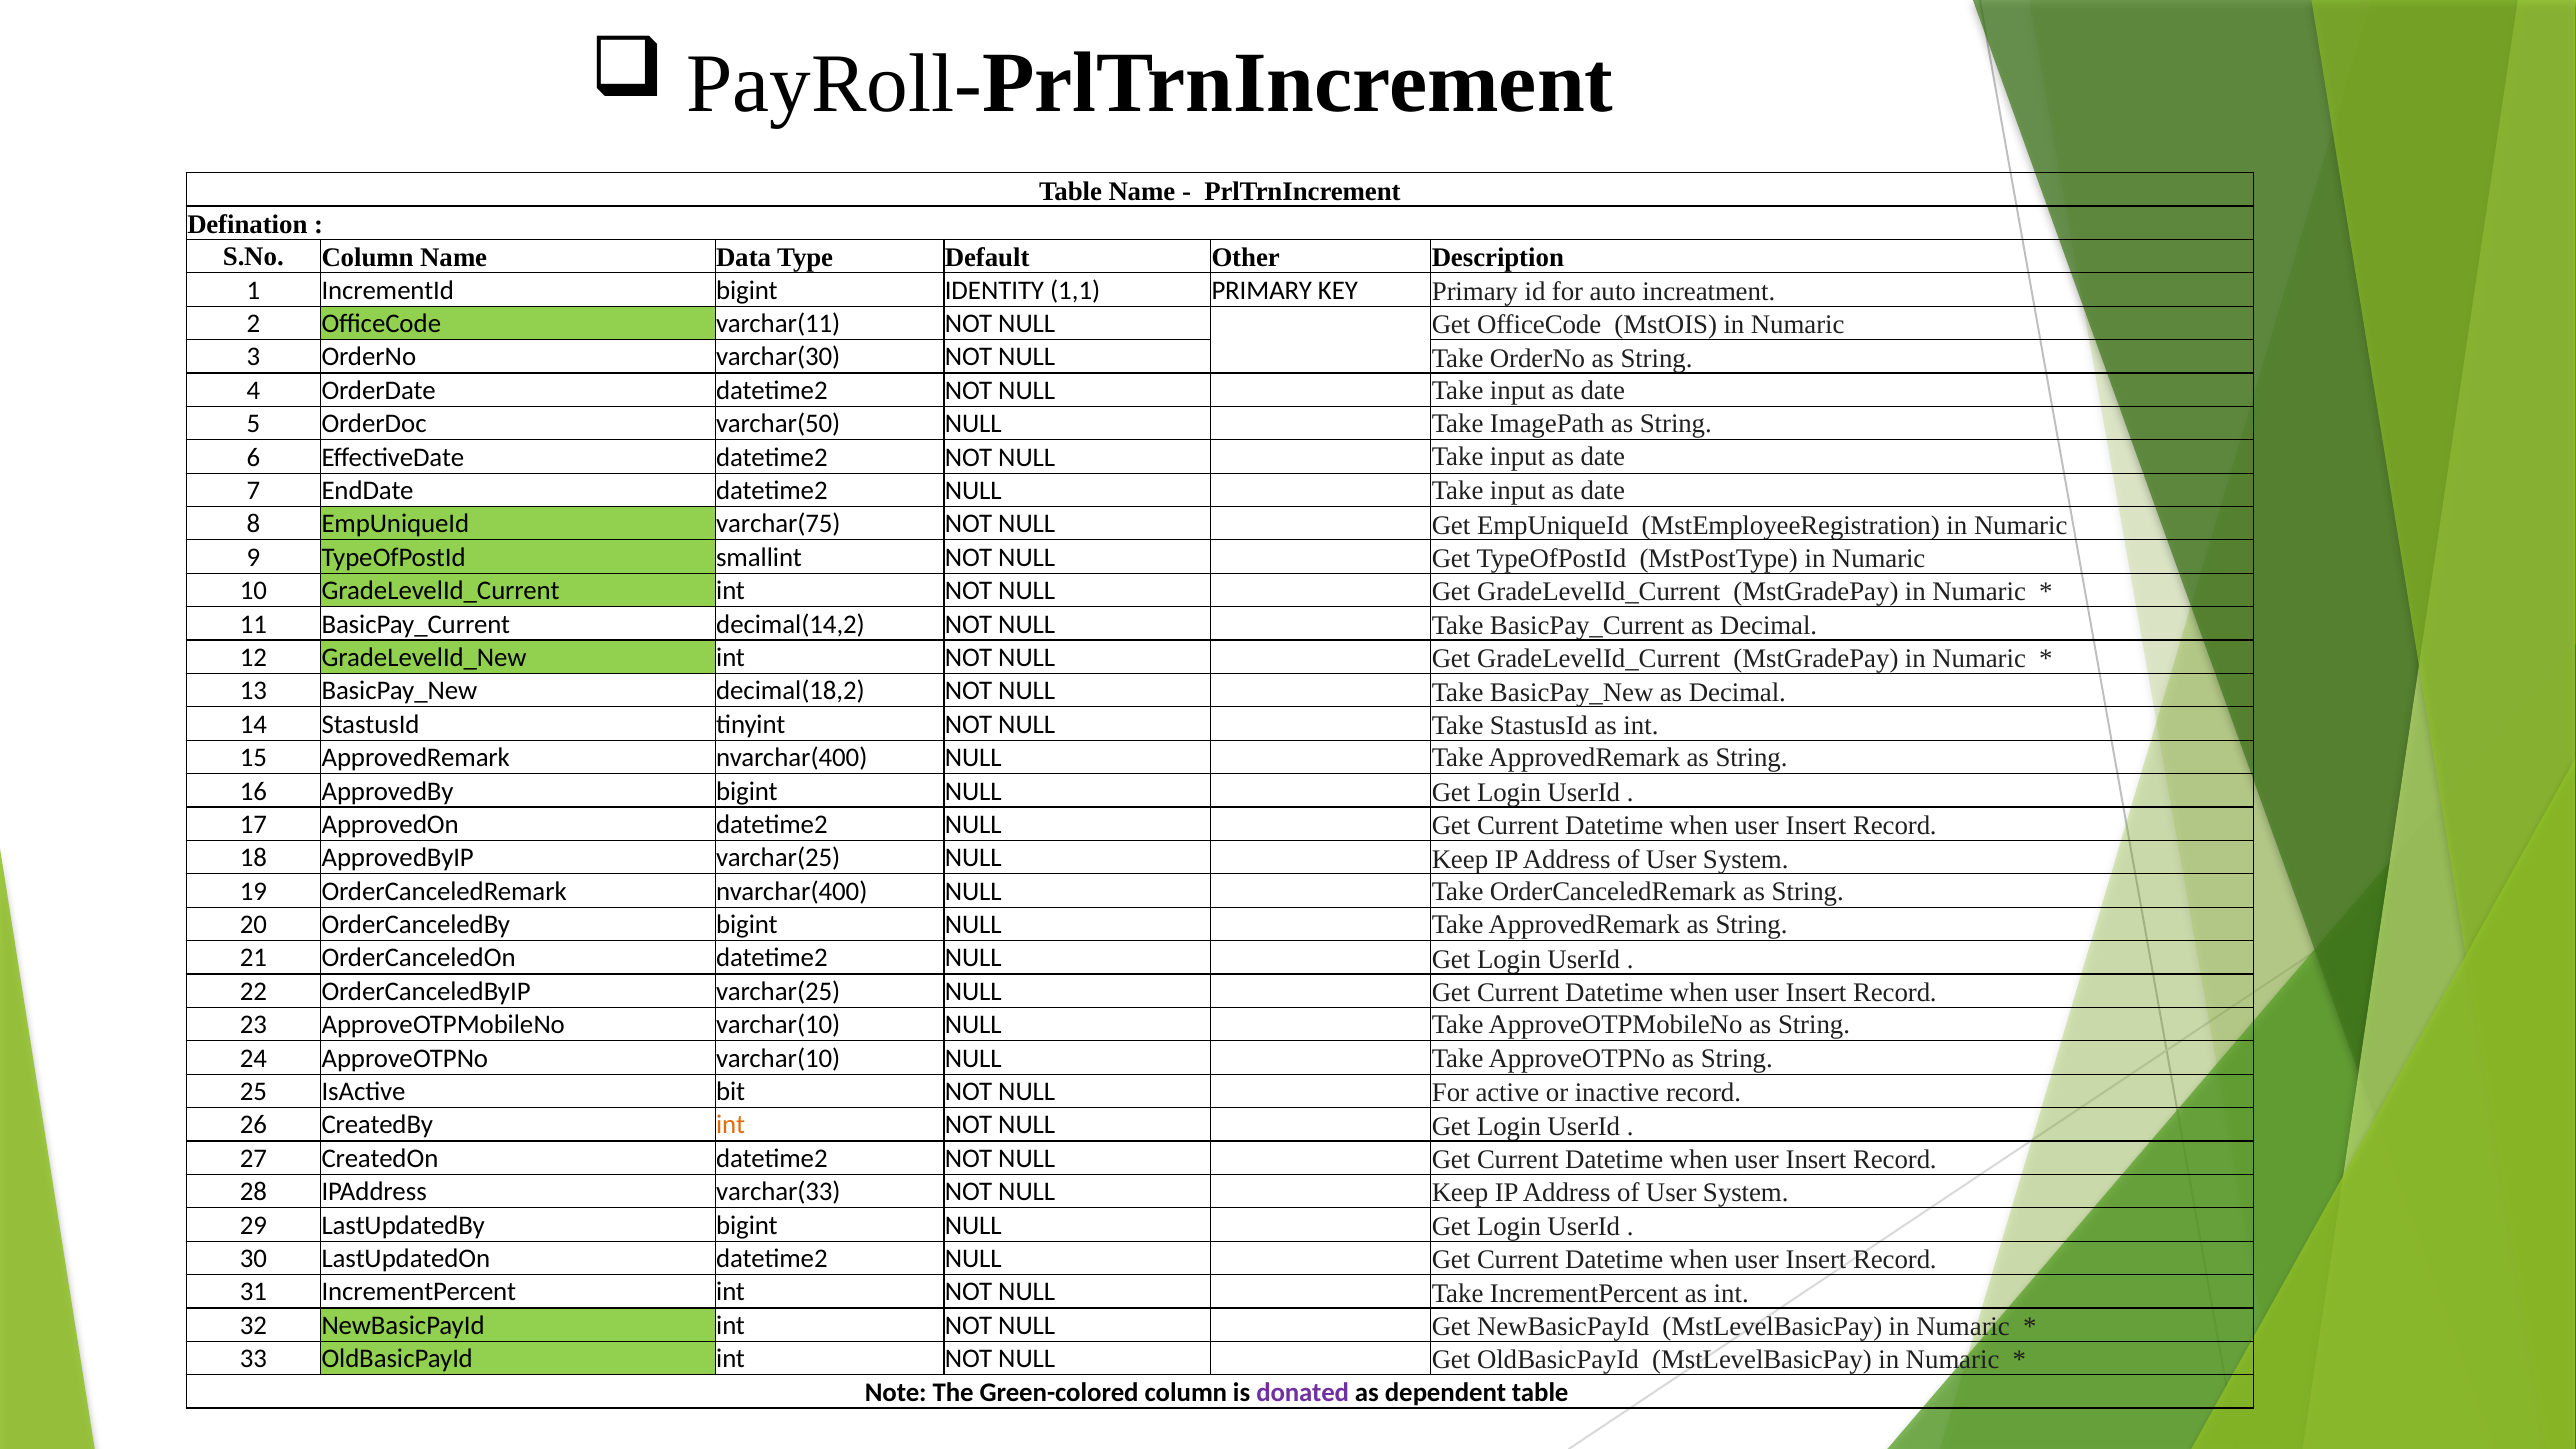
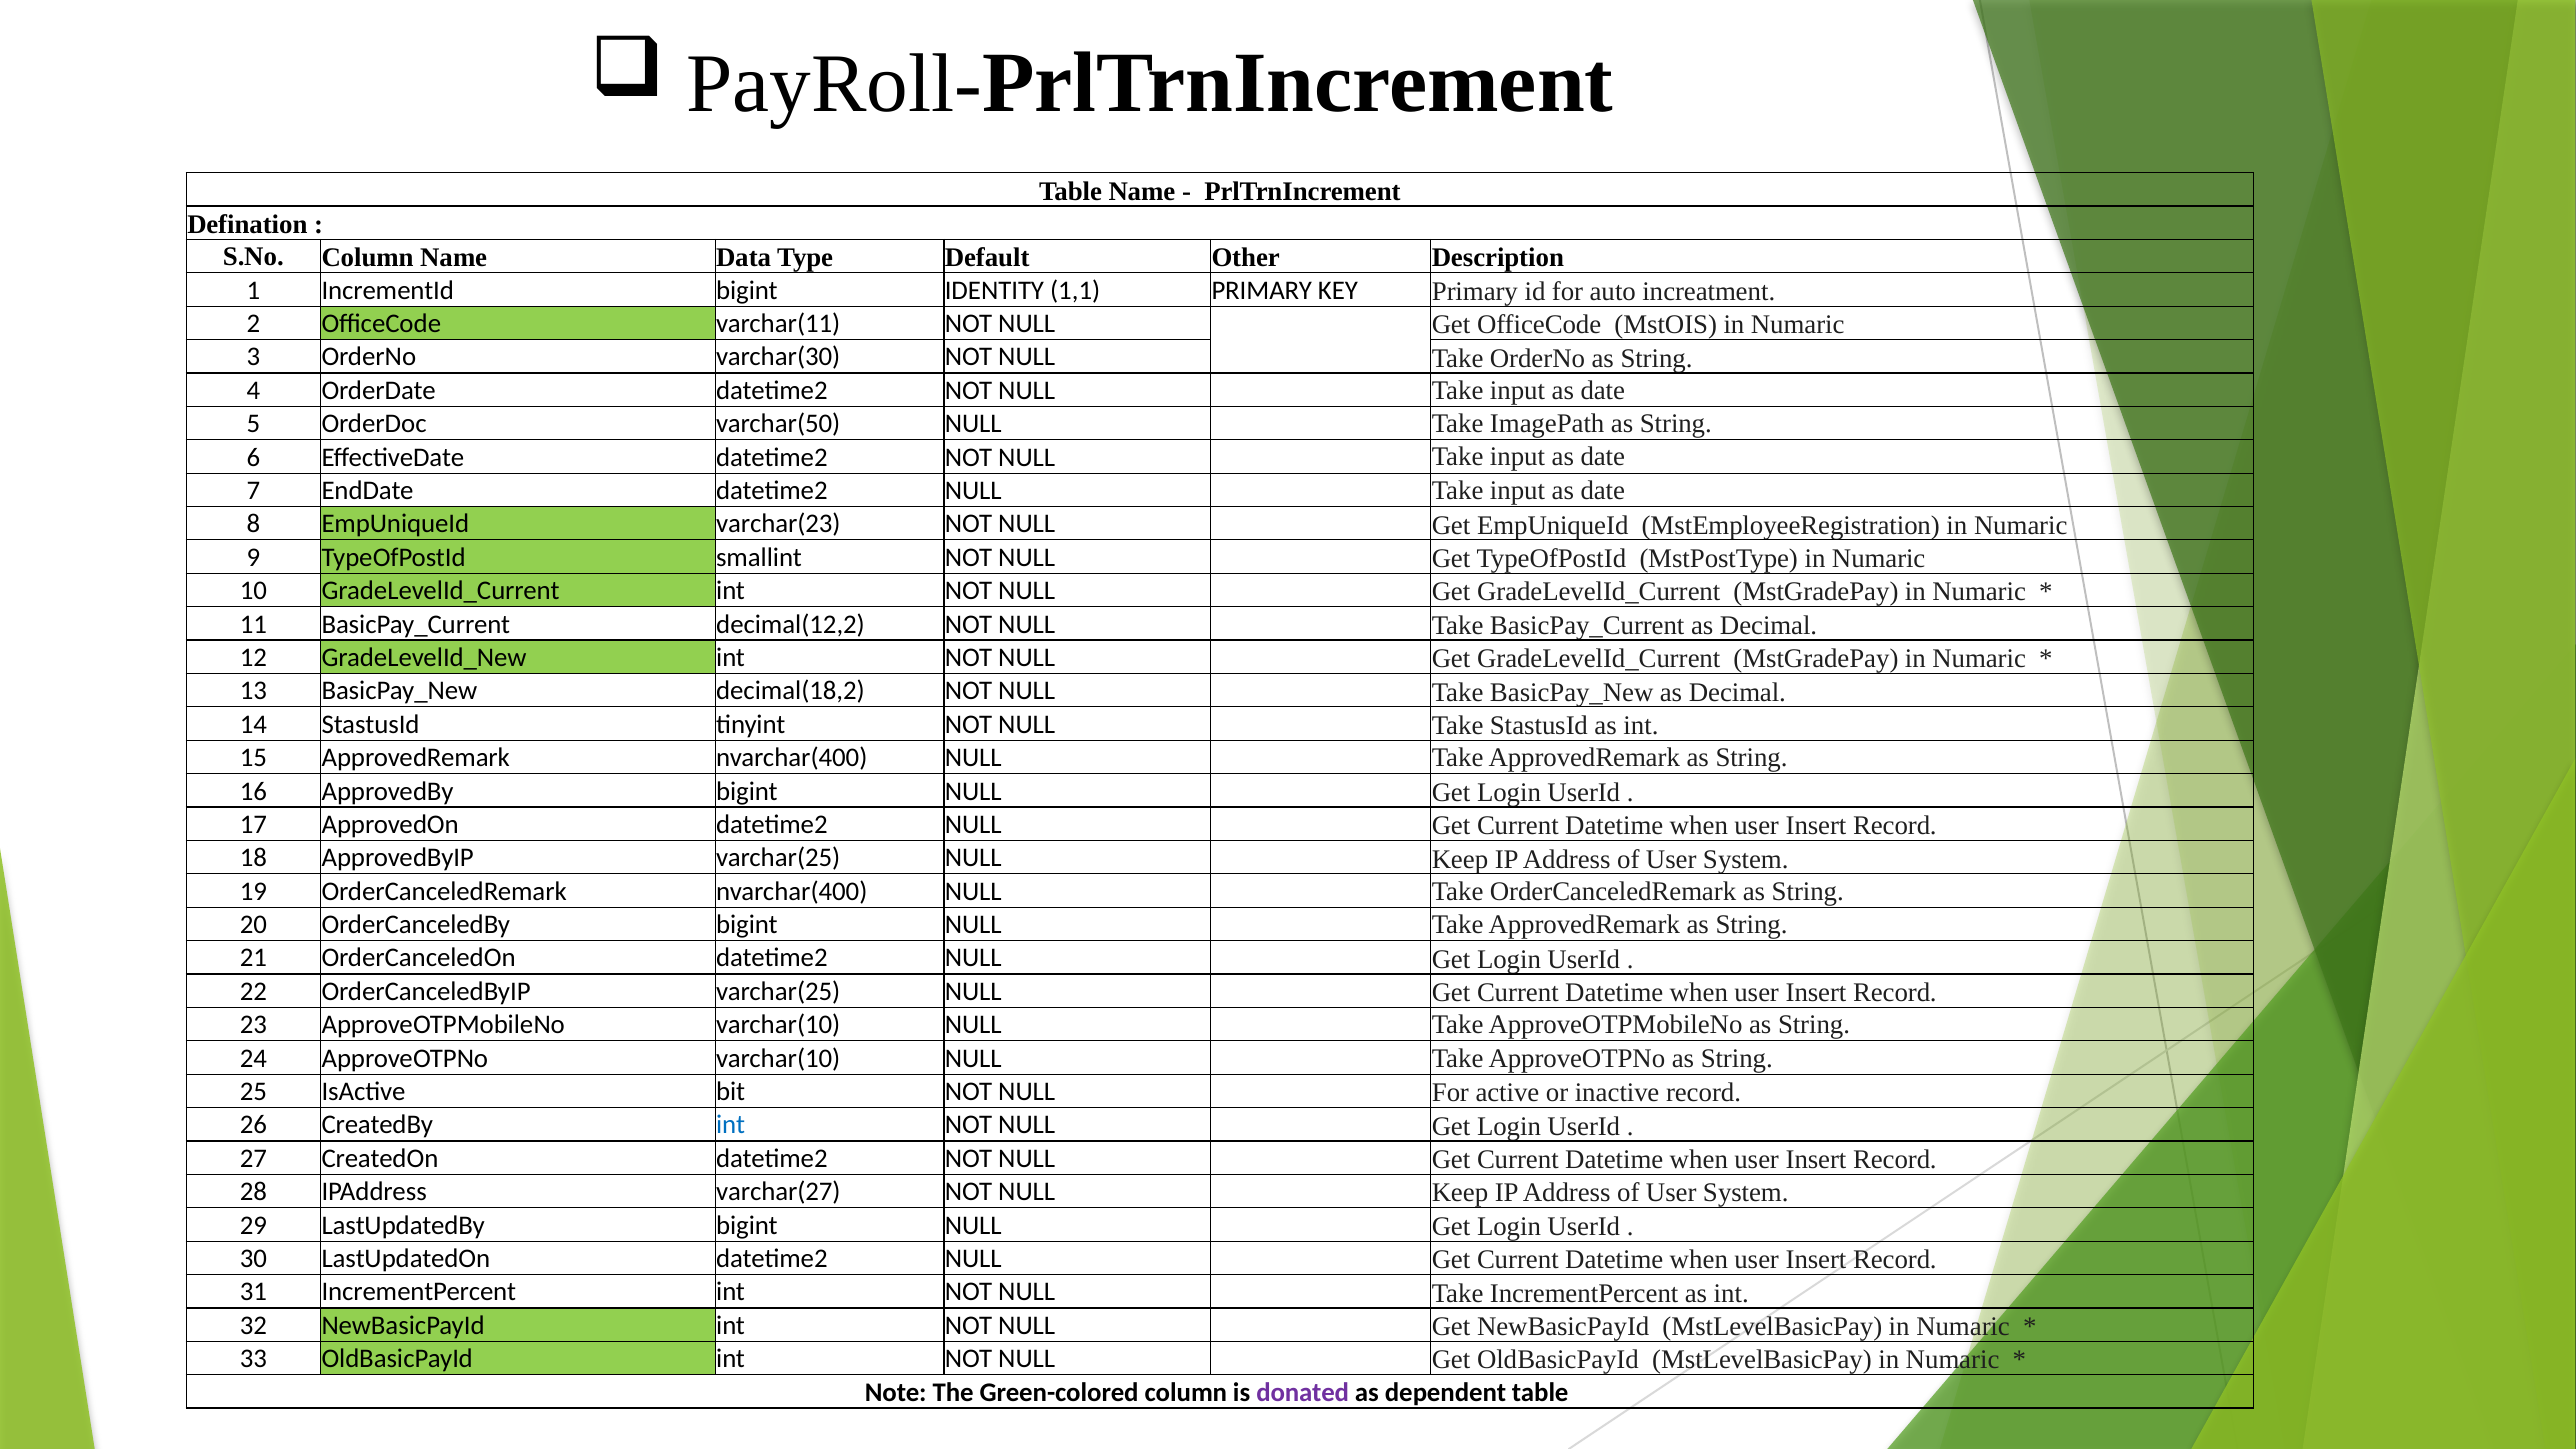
varchar(75: varchar(75 -> varchar(23
decimal(14,2: decimal(14,2 -> decimal(12,2
int at (731, 1125) colour: orange -> blue
varchar(33: varchar(33 -> varchar(27
